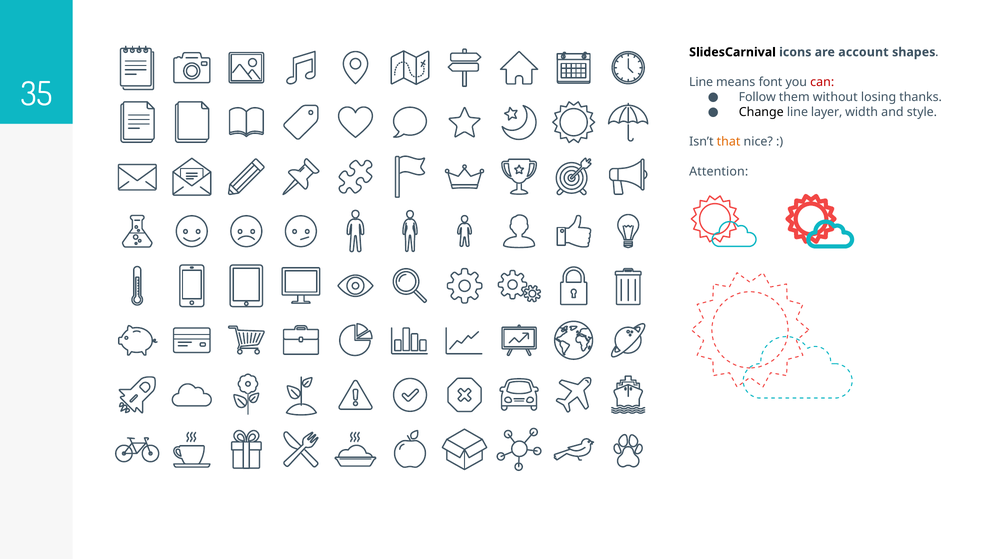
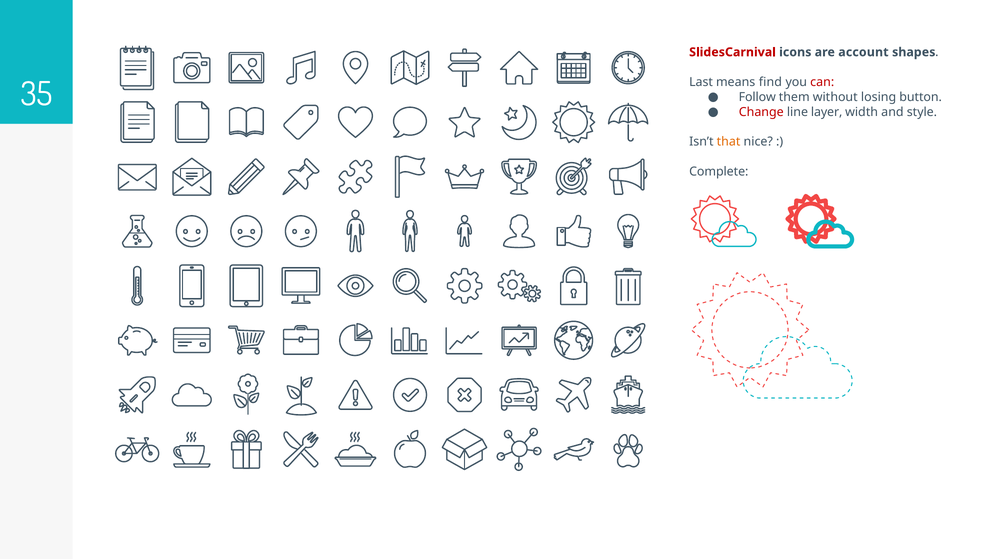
SlidesCarnival colour: black -> red
Line at (701, 82): Line -> Last
font: font -> find
thanks: thanks -> button
Change colour: black -> red
Attention: Attention -> Complete
